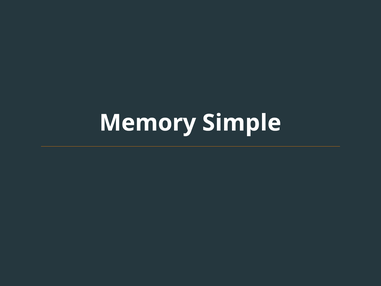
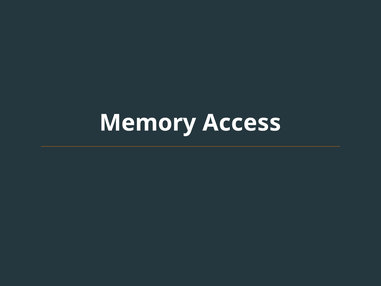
Simple: Simple -> Access
